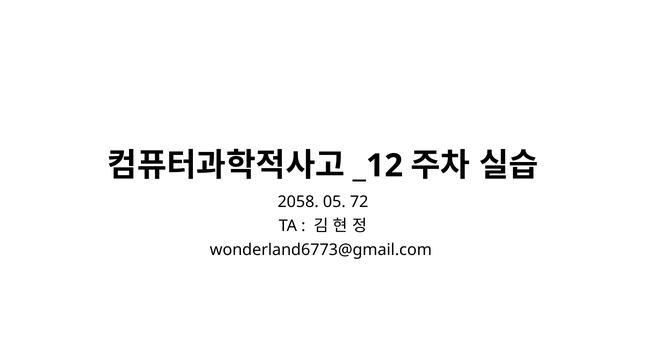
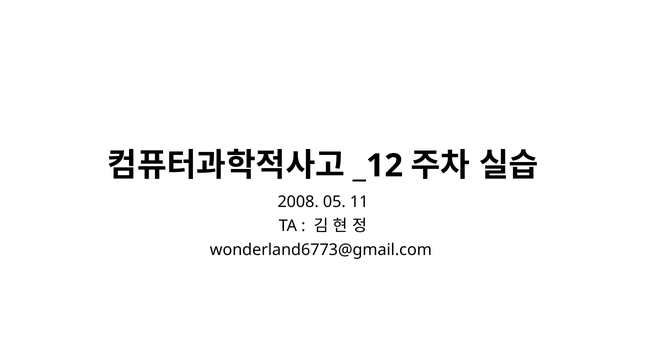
2058: 2058 -> 2008
72: 72 -> 11
